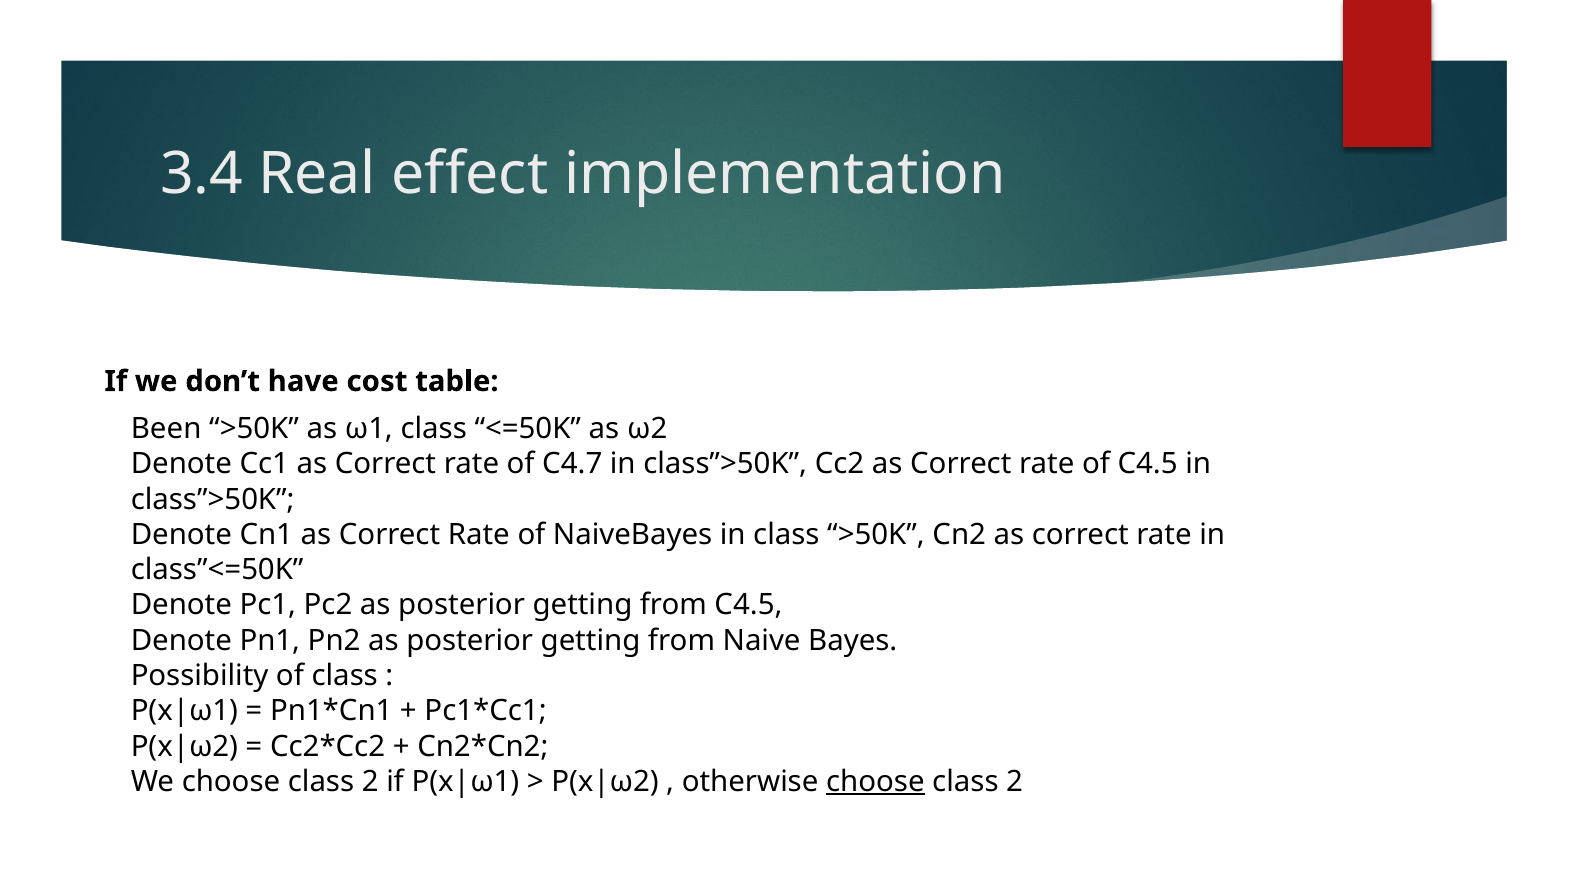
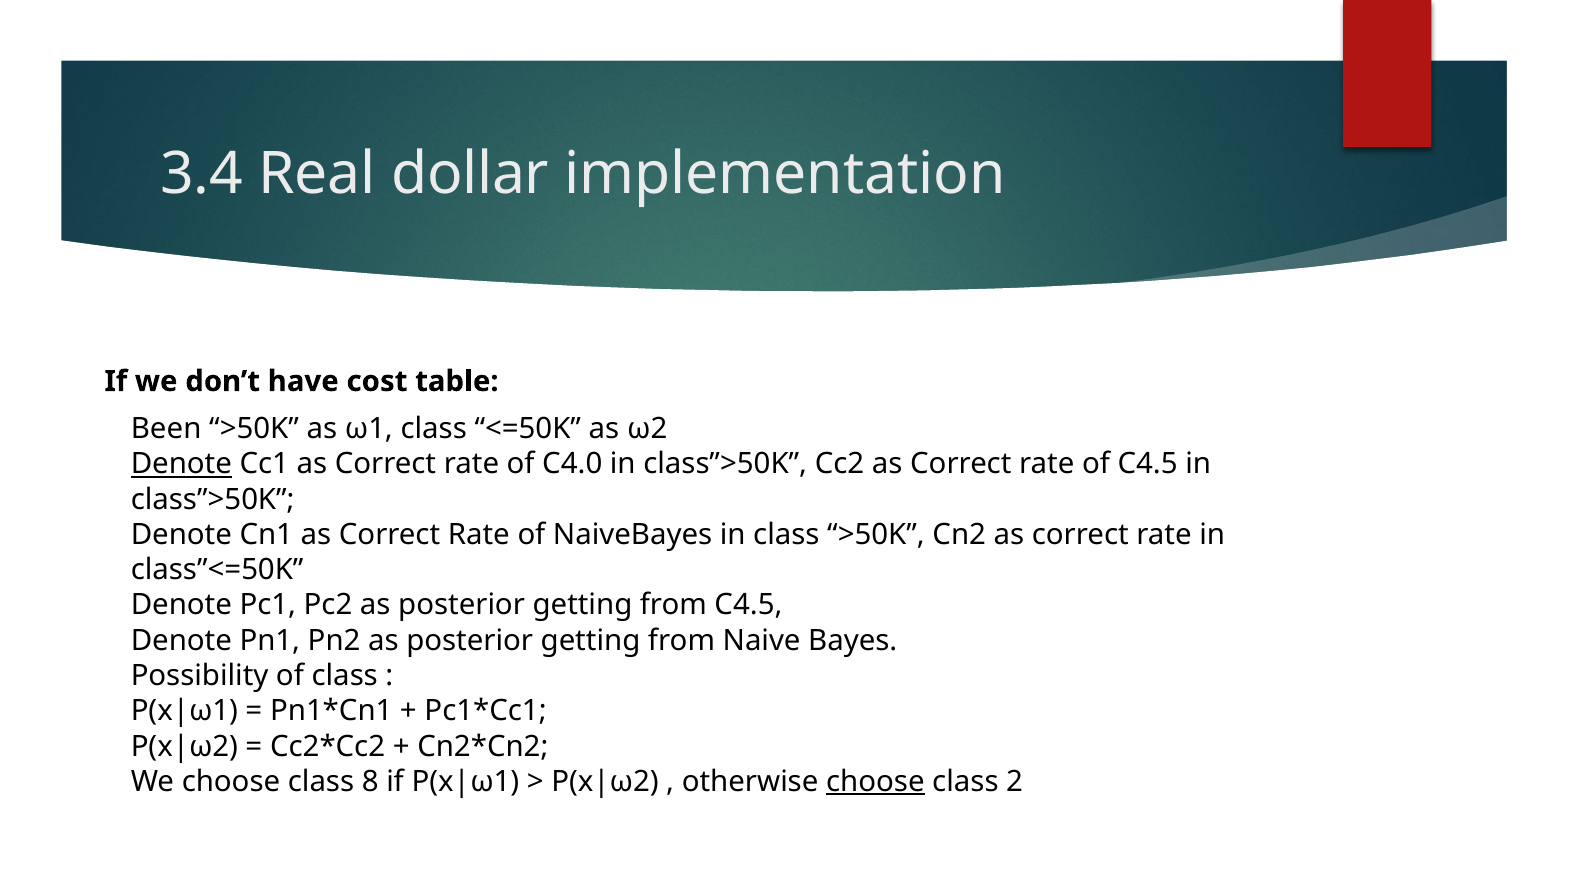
effect: effect -> dollar
Denote at (181, 464) underline: none -> present
C4.7: C4.7 -> C4.0
We choose class 2: 2 -> 8
